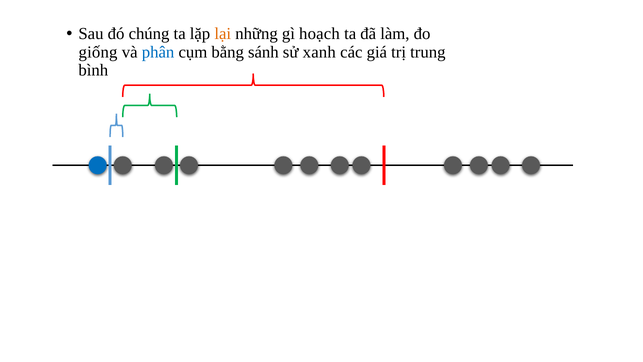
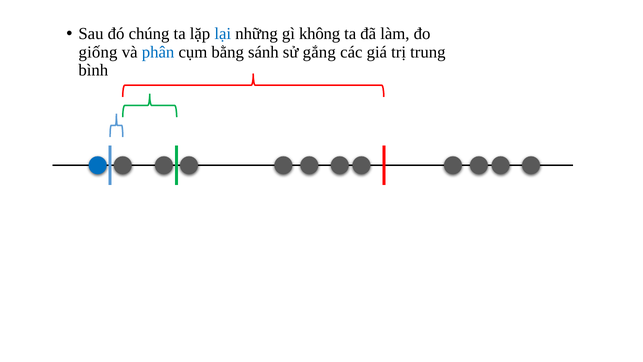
lại colour: orange -> blue
hoạch: hoạch -> không
xanh: xanh -> gắng
